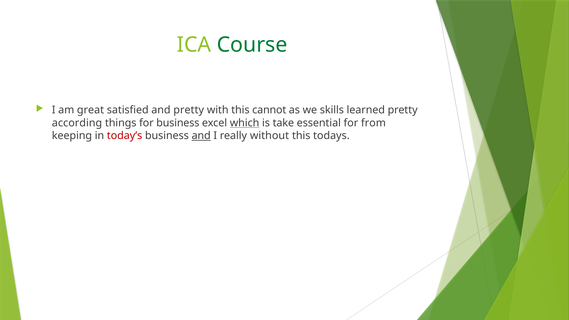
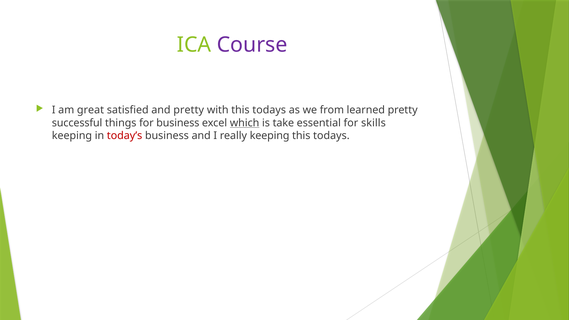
Course colour: green -> purple
with this cannot: cannot -> todays
skills: skills -> from
according: according -> successful
from: from -> skills
and at (201, 136) underline: present -> none
really without: without -> keeping
